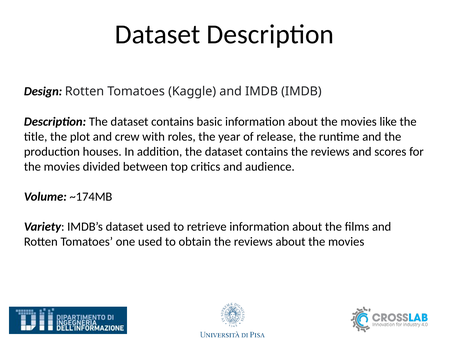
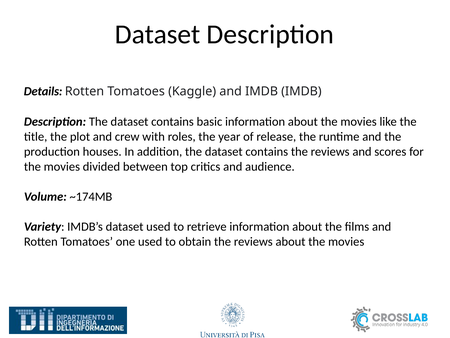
Design: Design -> Details
